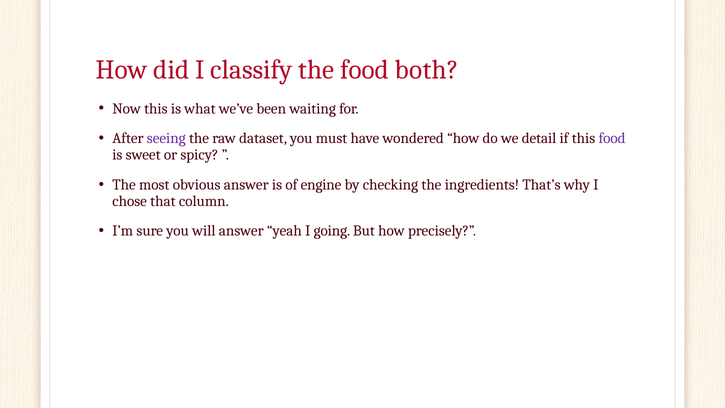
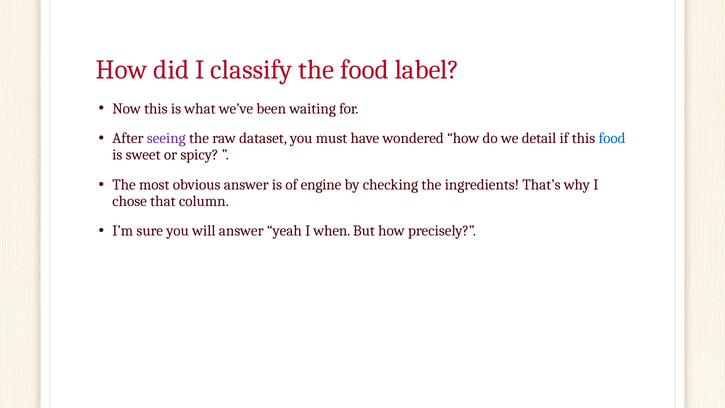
both: both -> label
food at (612, 138) colour: purple -> blue
going: going -> when
